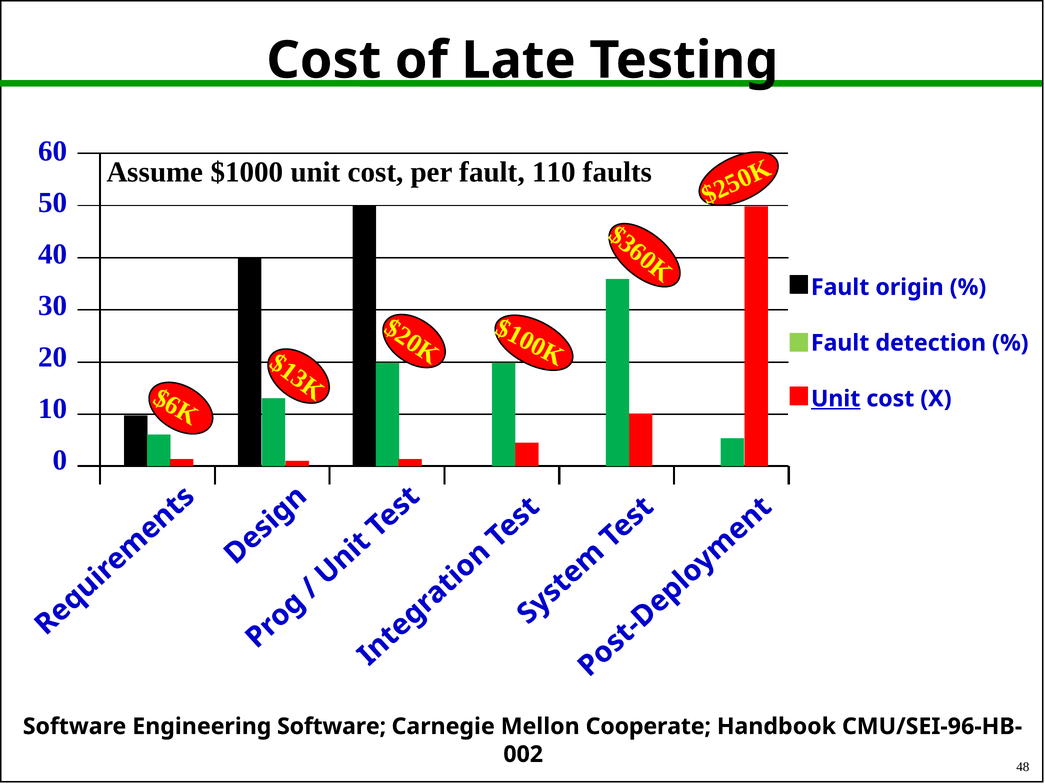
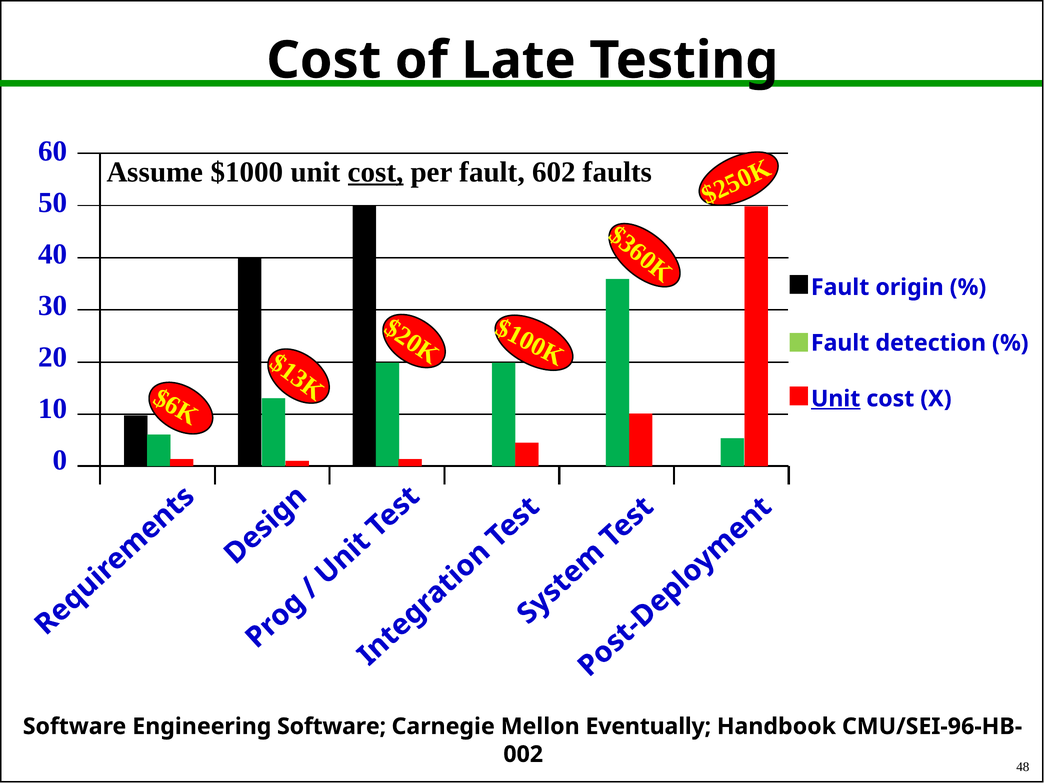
cost at (376, 172) underline: none -> present
110: 110 -> 602
Cooperate: Cooperate -> Eventually
